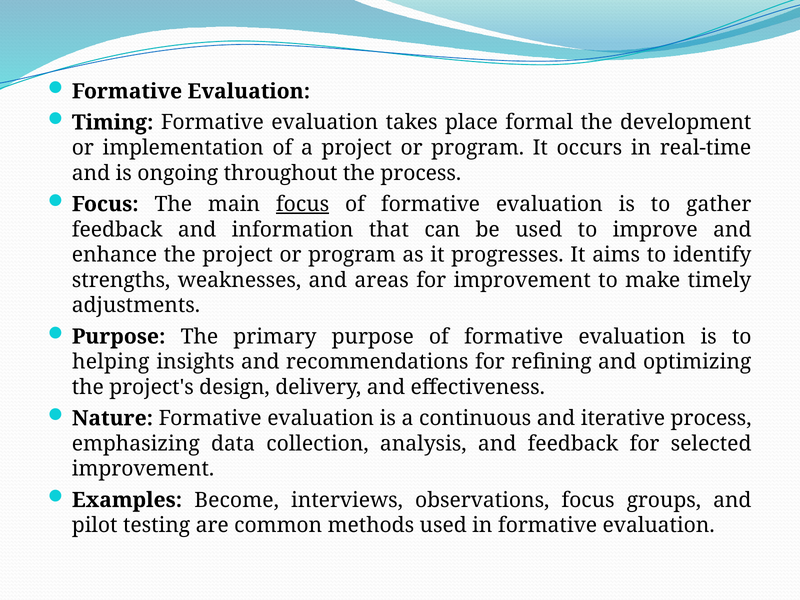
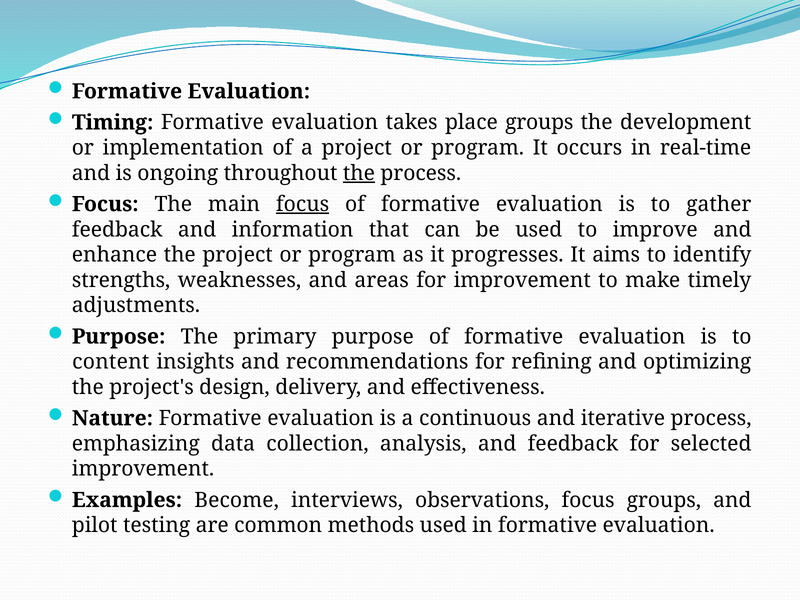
place formal: formal -> groups
the at (359, 173) underline: none -> present
helping: helping -> content
